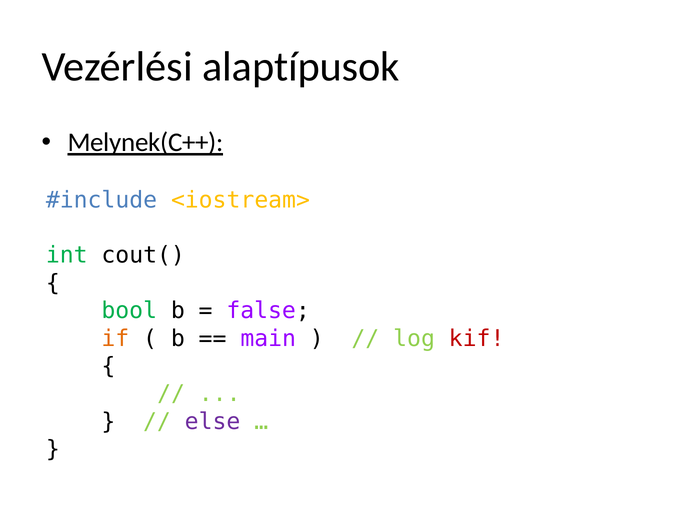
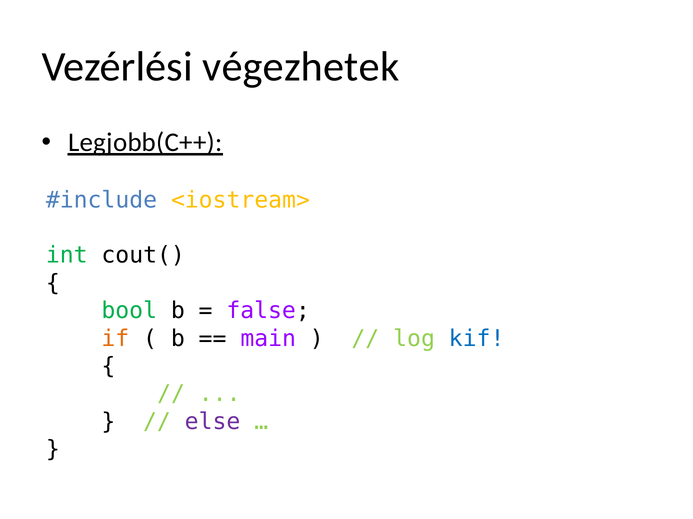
alaptípusok: alaptípusok -> végezhetek
Melynek(C++: Melynek(C++ -> Legjobb(C++
kif colour: red -> blue
